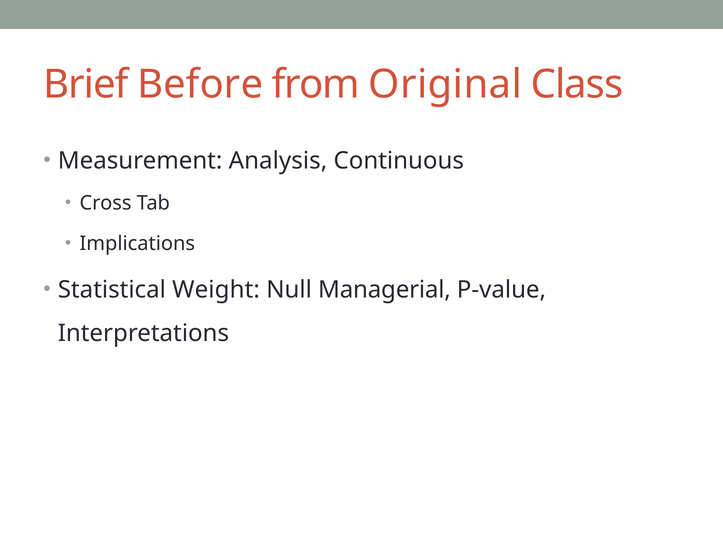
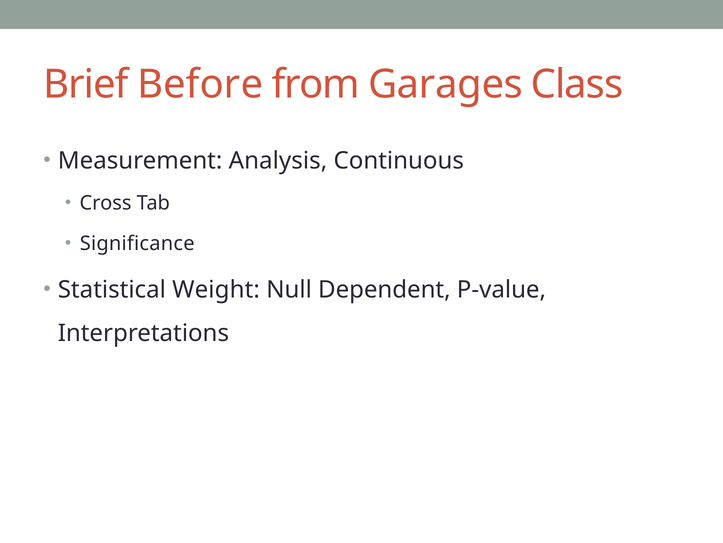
Original: Original -> Garages
Implications: Implications -> Significance
Managerial: Managerial -> Dependent
